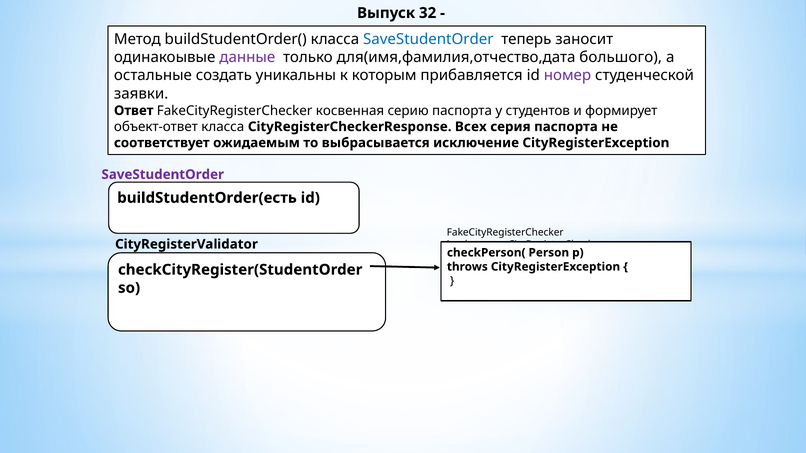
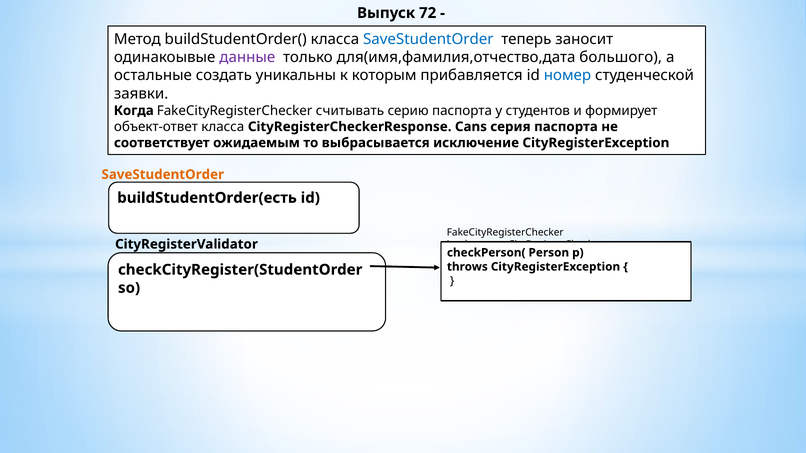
32: 32 -> 72
номер colour: purple -> blue
Ответ: Ответ -> Когда
косвенная: косвенная -> считывать
Всех: Всех -> Cans
SaveStudentOrder at (163, 175) colour: purple -> orange
